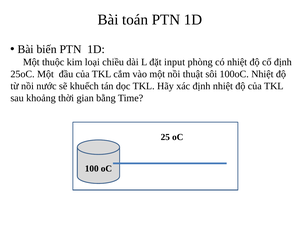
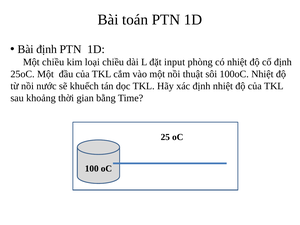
Bài biến: biến -> định
Một thuộc: thuộc -> chiều
